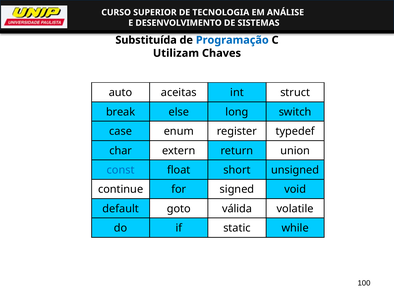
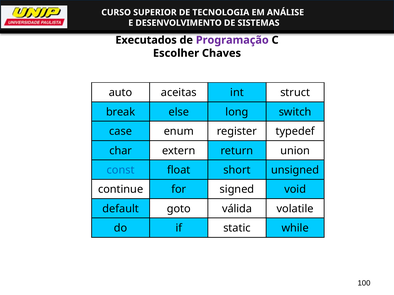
Substituída: Substituída -> Executados
Programação colour: blue -> purple
Utilizam: Utilizam -> Escolher
